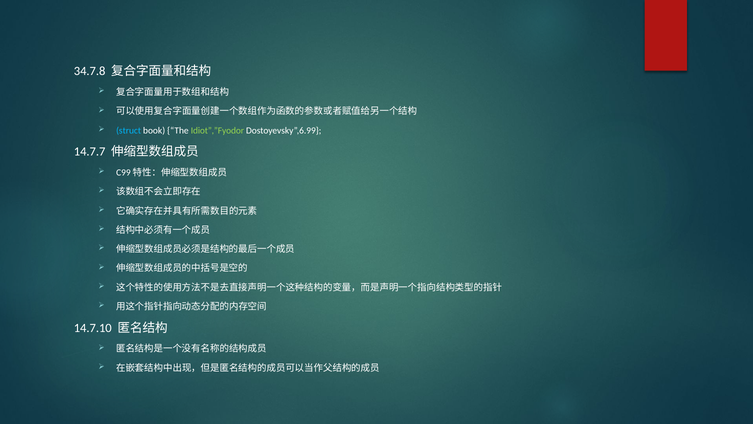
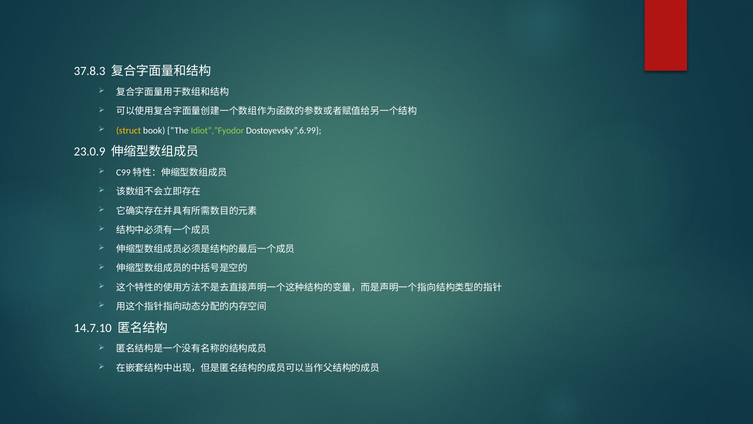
34.7.8: 34.7.8 -> 37.8.3
struct colour: light blue -> yellow
14.7.7: 14.7.7 -> 23.0.9
